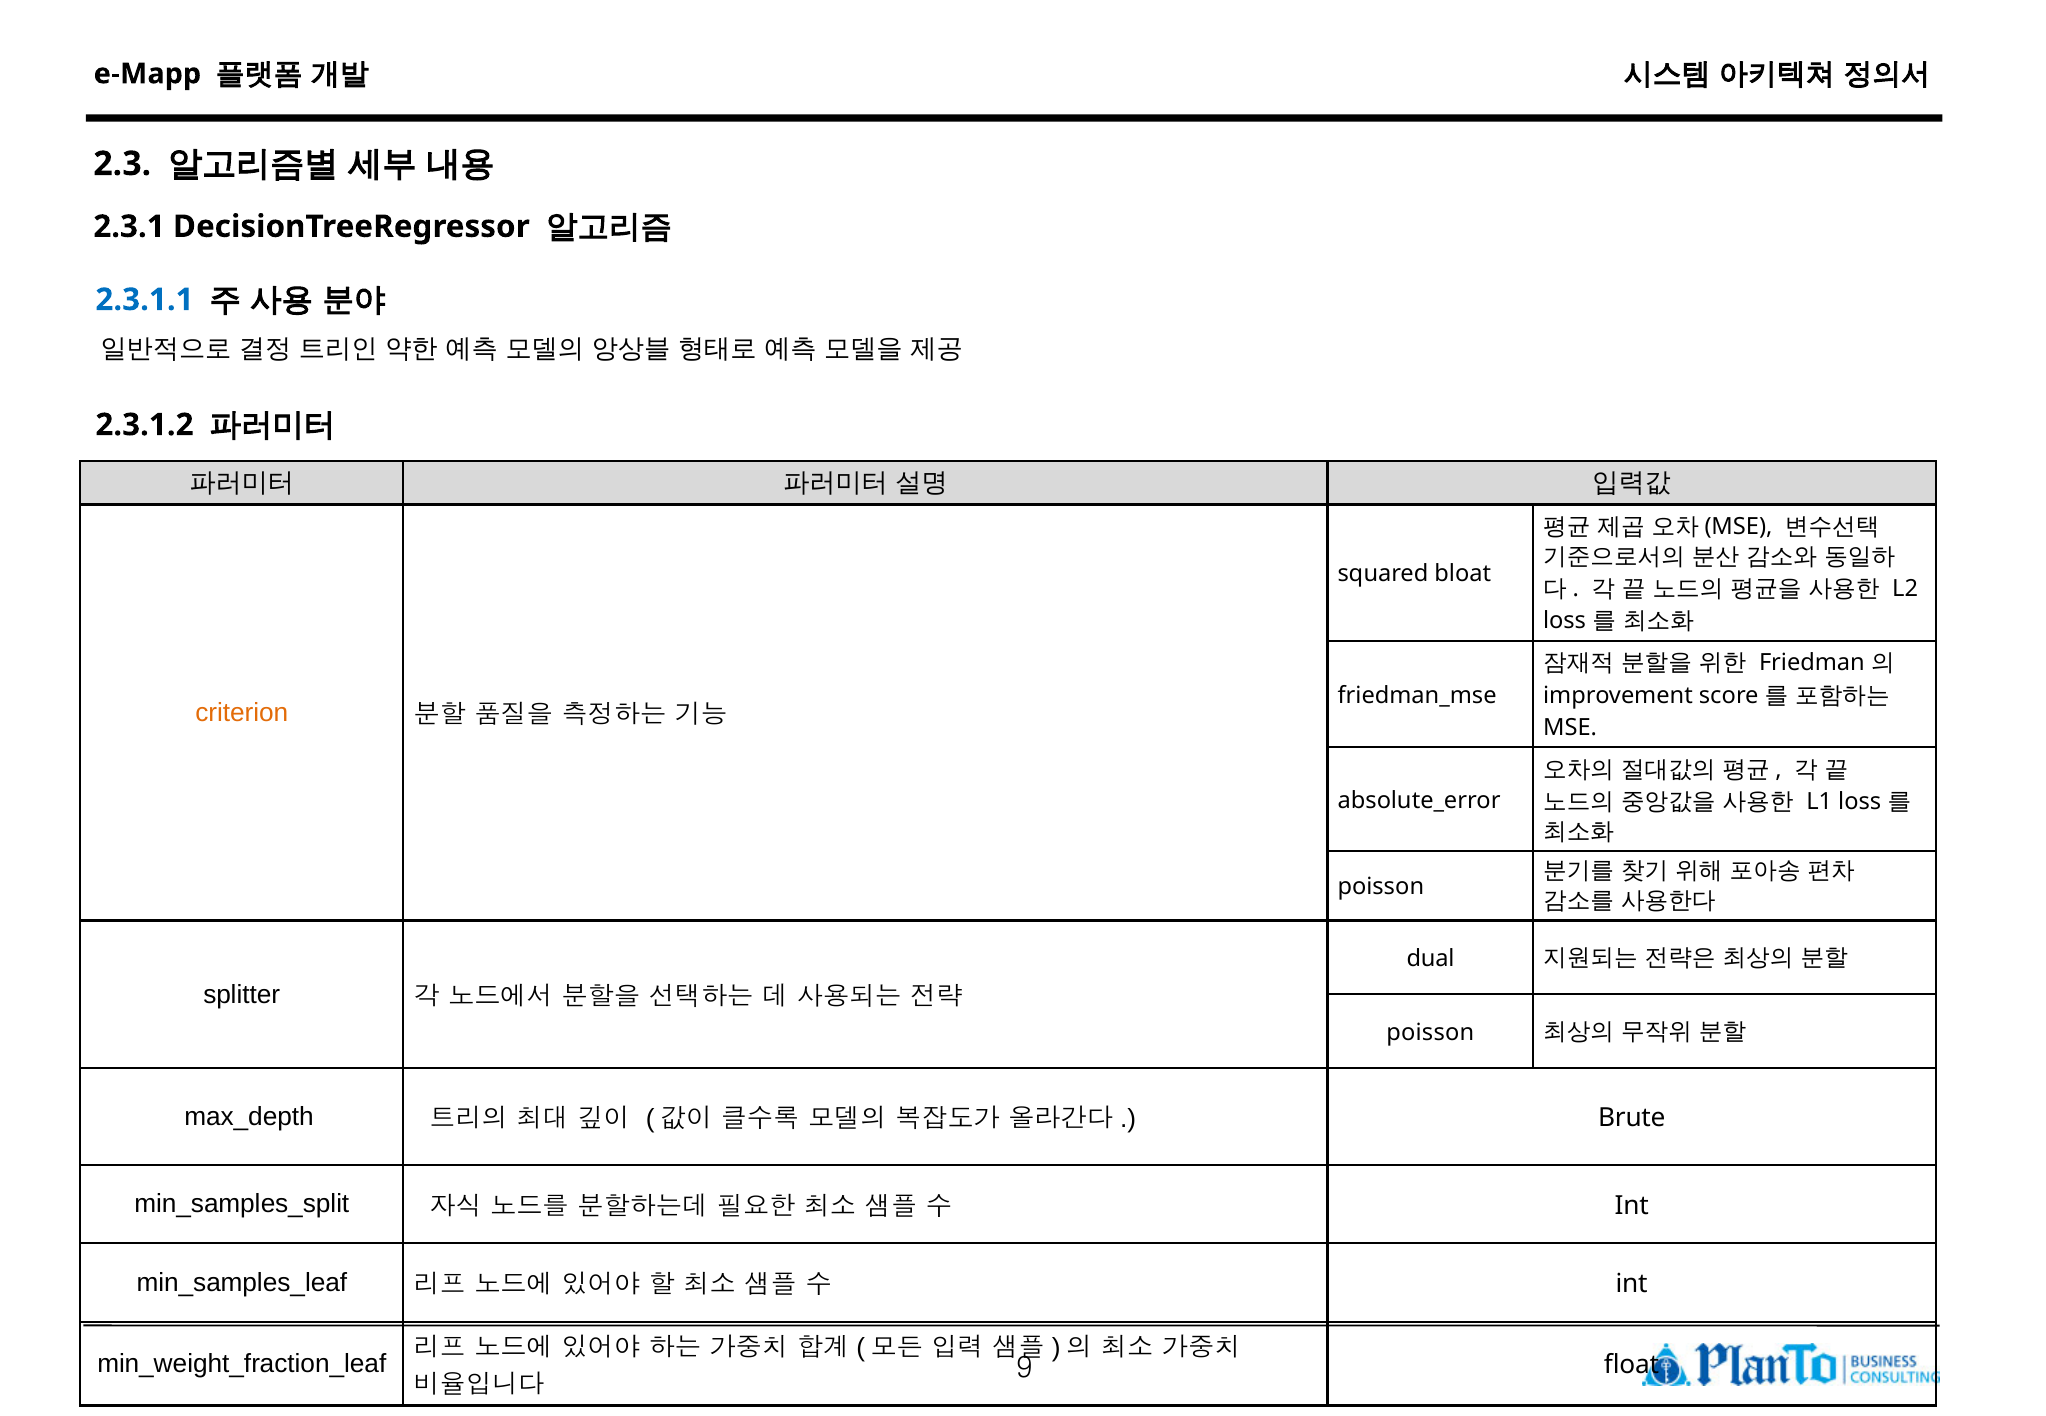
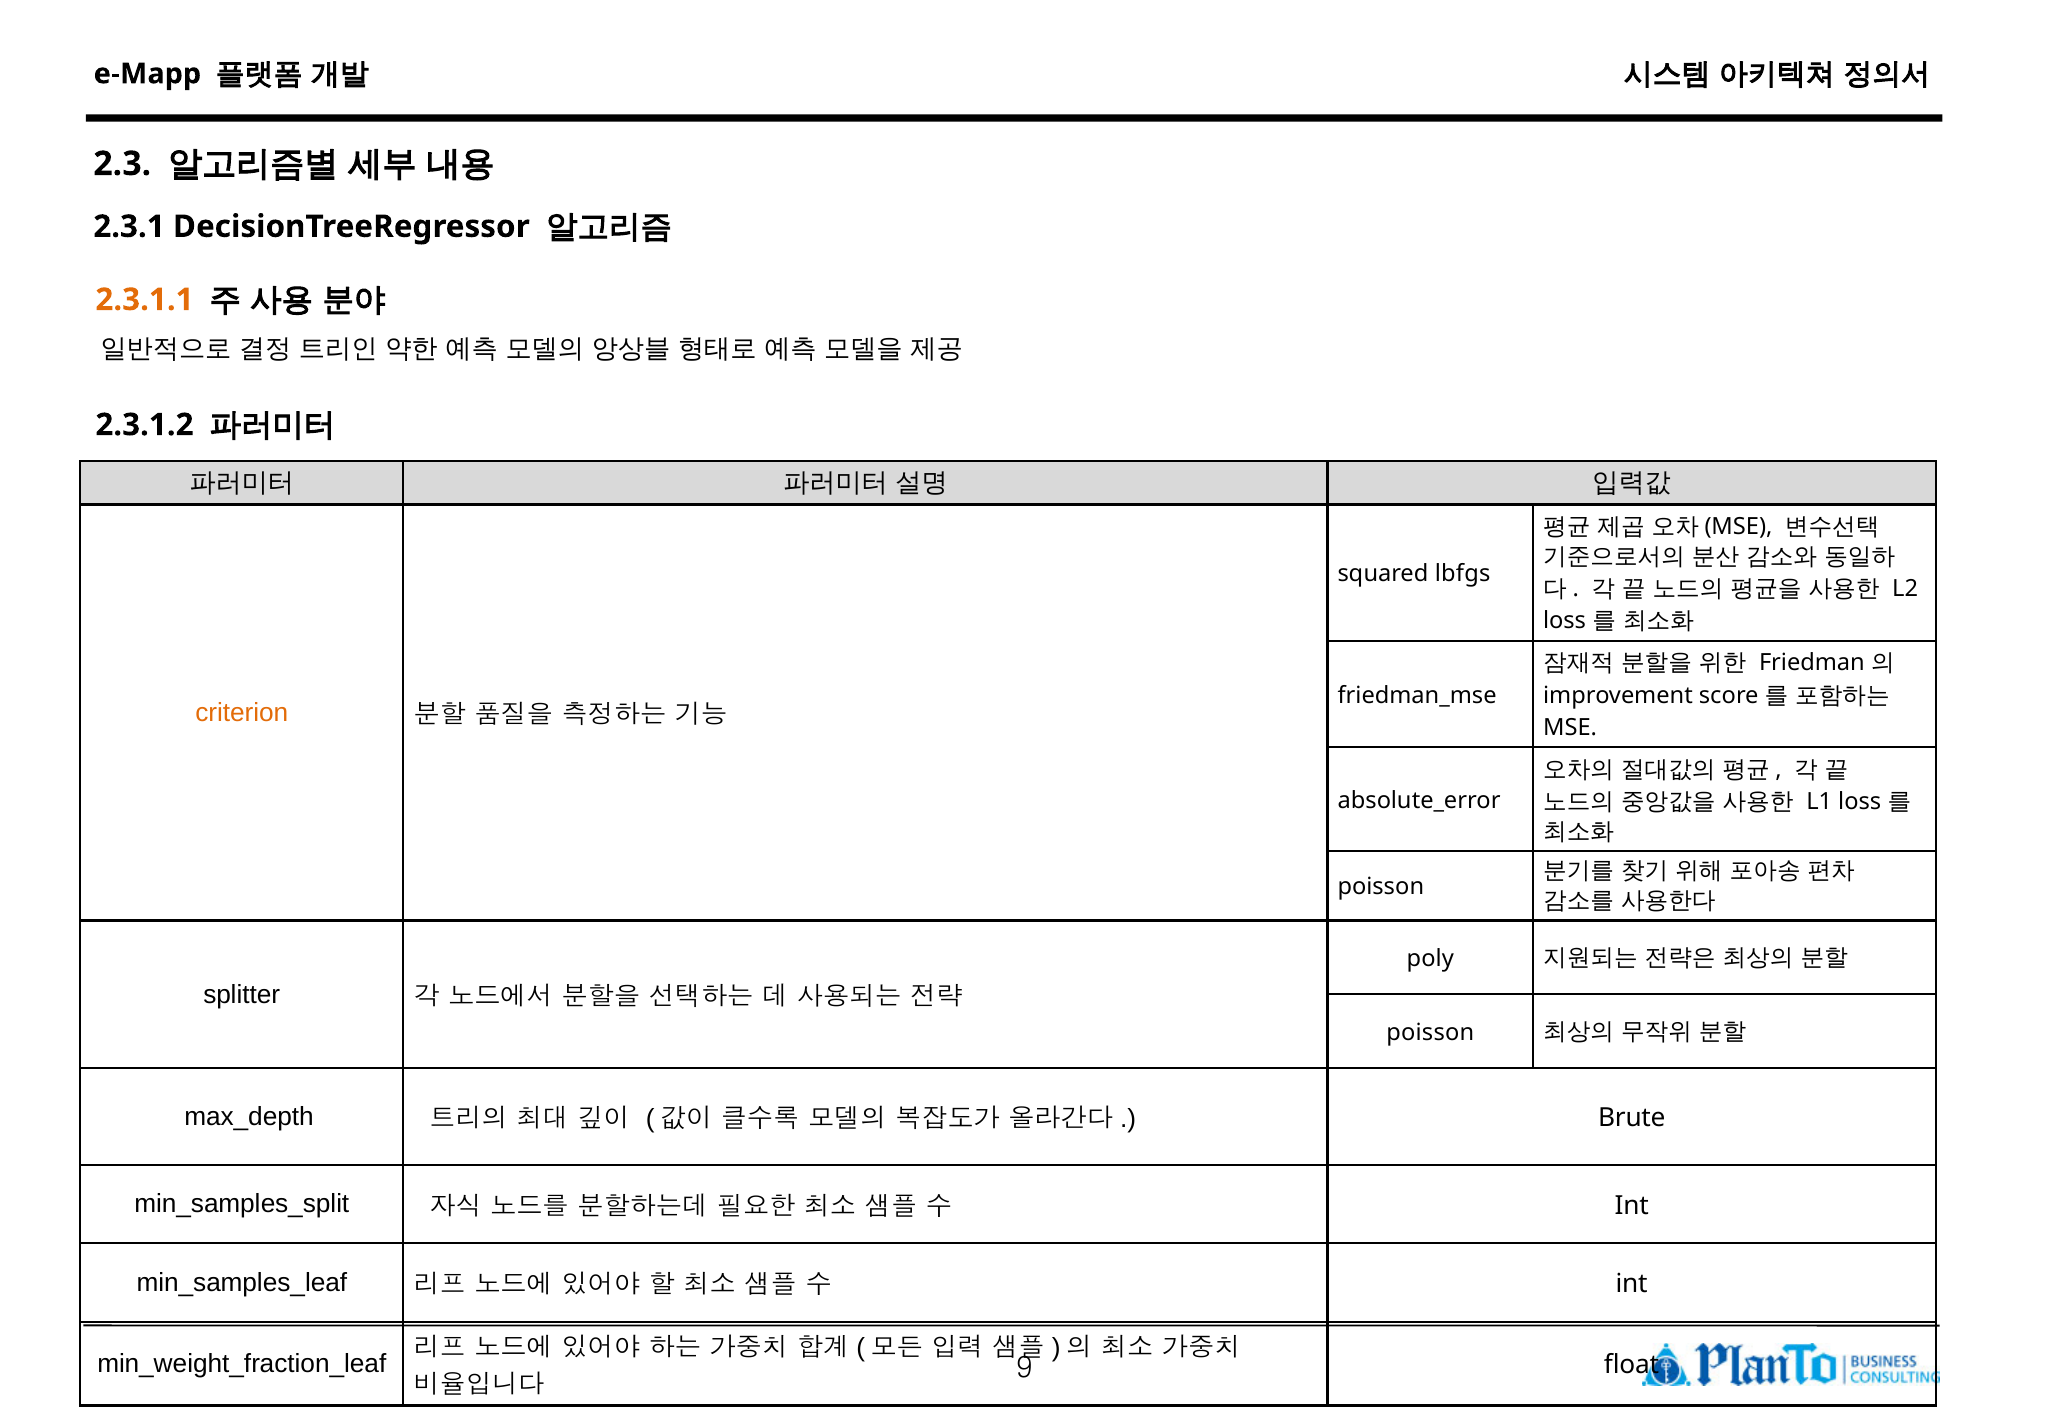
2.3.1.1 colour: blue -> orange
bloat: bloat -> lbfgs
dual: dual -> poly
